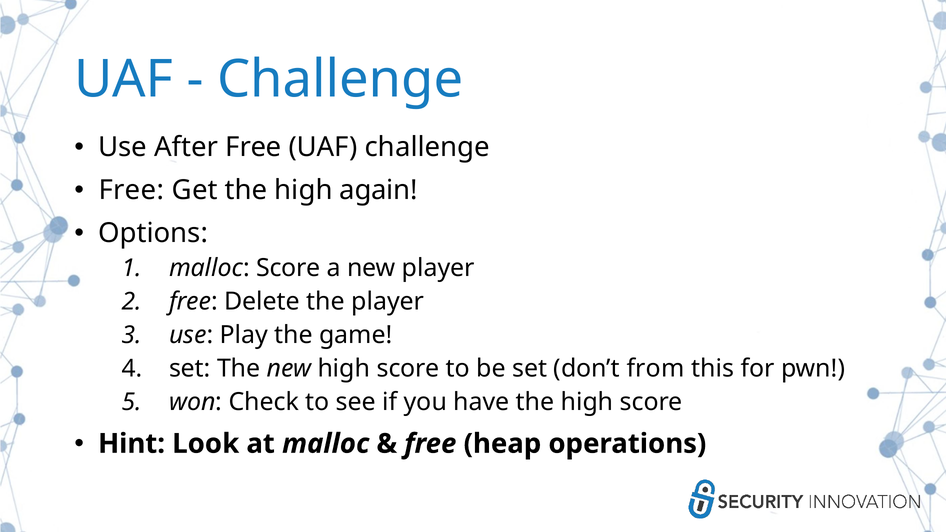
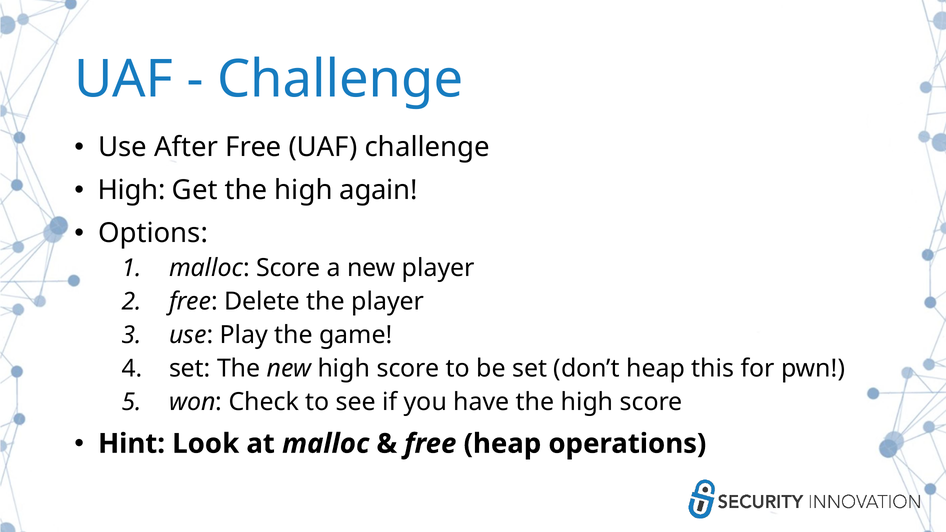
Free at (131, 190): Free -> High
don’t from: from -> heap
